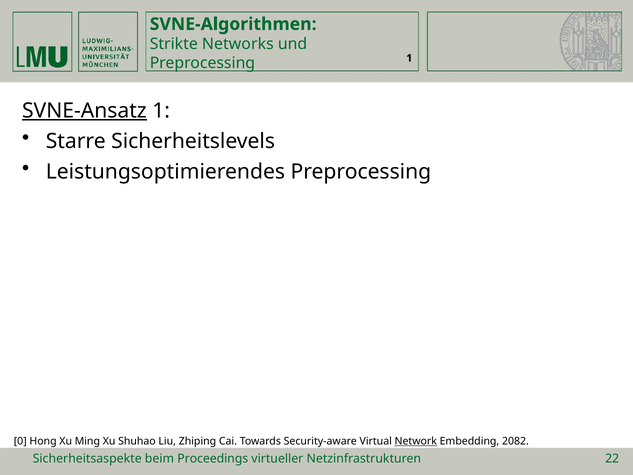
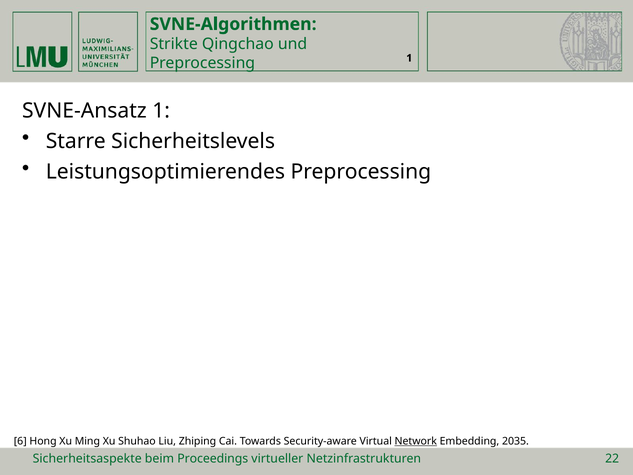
Networks: Networks -> Qingchao
SVNE-Ansatz underline: present -> none
0: 0 -> 6
2082: 2082 -> 2035
